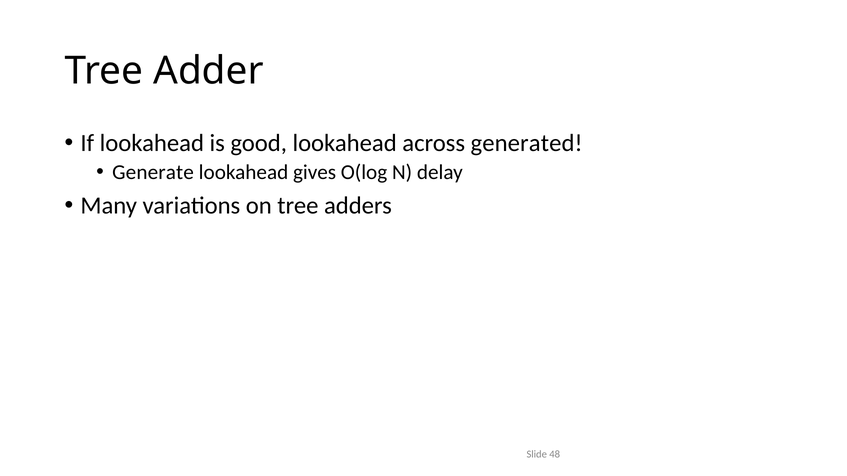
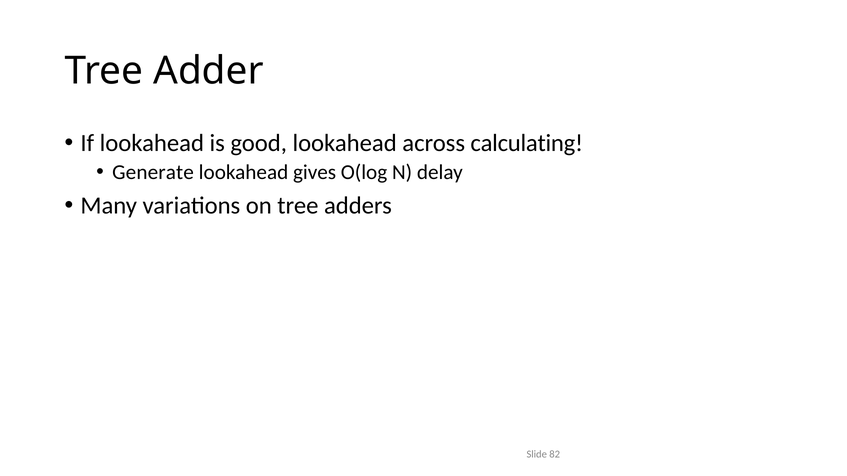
generated: generated -> calculating
48: 48 -> 82
